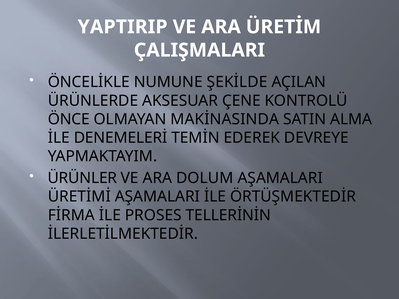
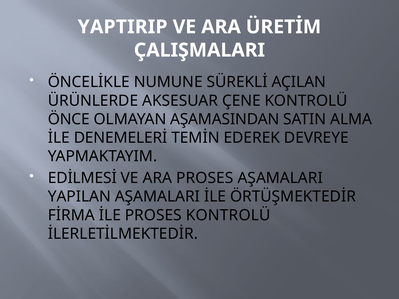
ŞEKİLDE: ŞEKİLDE -> SÜREKLİ
MAKİNASINDA: MAKİNASINDA -> AŞAMASINDAN
ÜRÜNLER: ÜRÜNLER -> EDİLMESİ
ARA DOLUM: DOLUM -> PROSES
ÜRETİMİ: ÜRETİMİ -> YAPILAN
PROSES TELLERİNİN: TELLERİNİN -> KONTROLÜ
